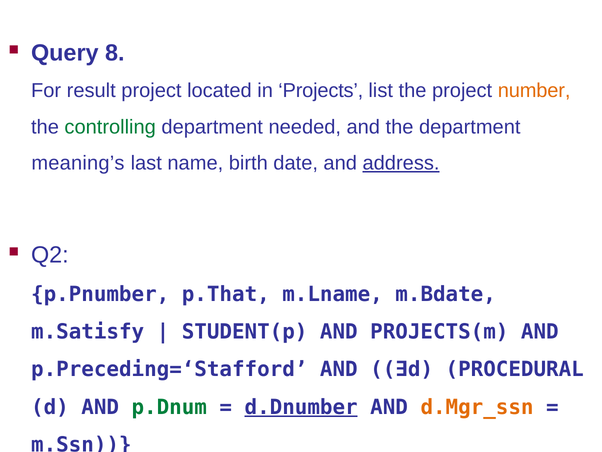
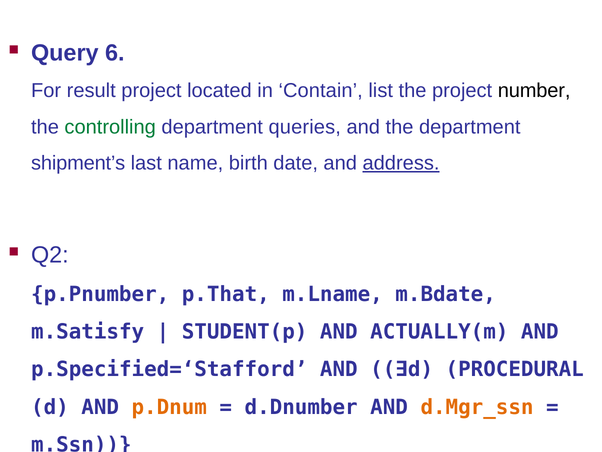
8: 8 -> 6
Projects: Projects -> Contain
number colour: orange -> black
needed: needed -> queries
meaning’s: meaning’s -> shipment’s
PROJECTS(m: PROJECTS(m -> ACTUALLY(m
p.Preceding=‘Stafford: p.Preceding=‘Stafford -> p.Specified=‘Stafford
p.Dnum colour: green -> orange
d.Dnumber underline: present -> none
